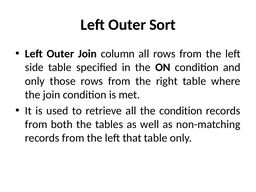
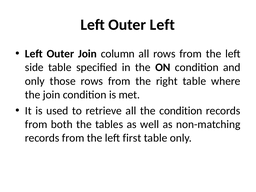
Outer Sort: Sort -> Left
that: that -> first
